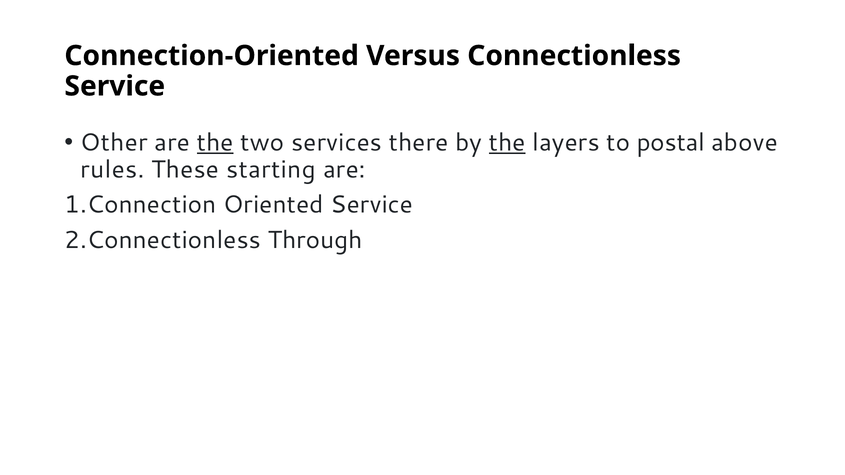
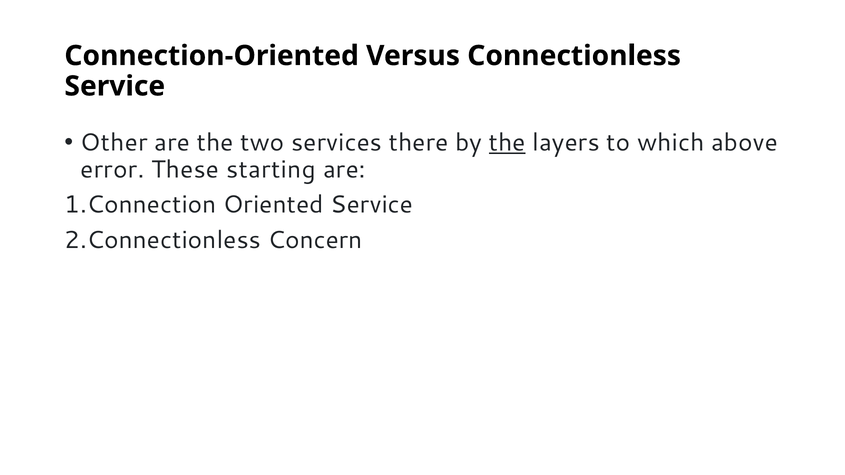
the at (215, 143) underline: present -> none
postal: postal -> which
rules: rules -> error
Through: Through -> Concern
